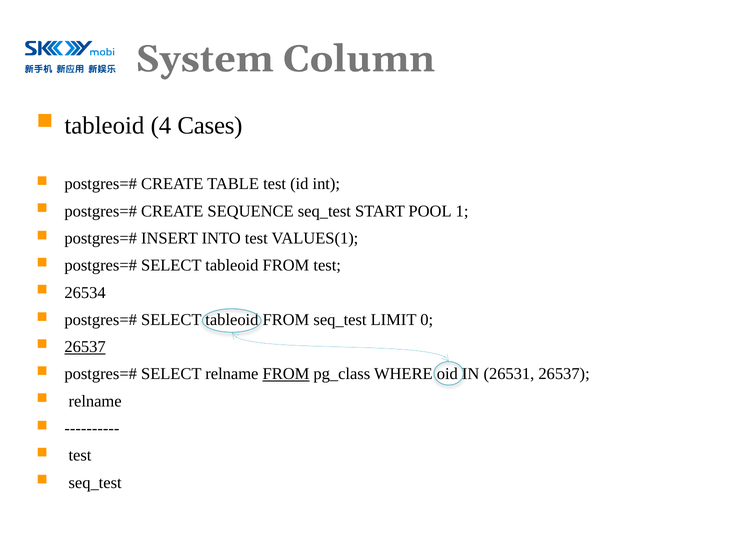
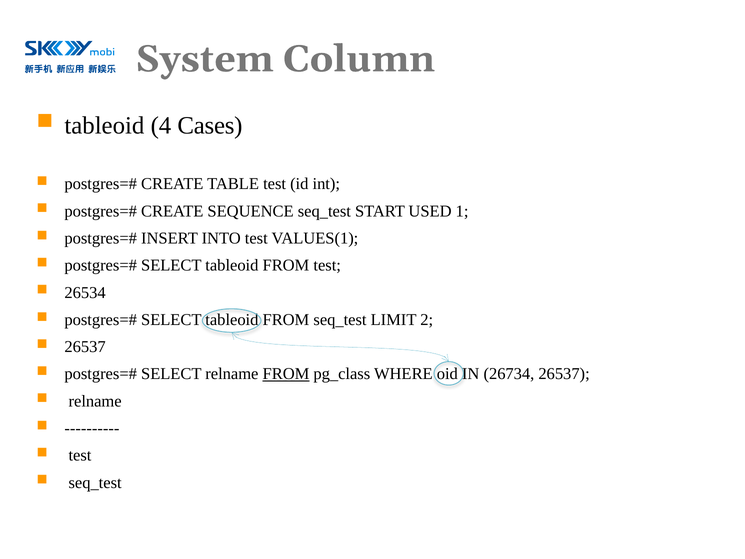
POOL: POOL -> USED
0: 0 -> 2
26537 at (85, 347) underline: present -> none
26531: 26531 -> 26734
